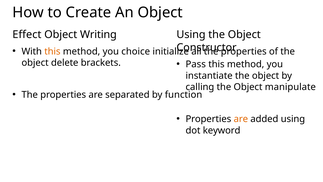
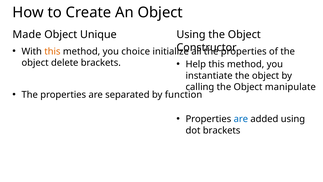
Effect: Effect -> Made
Writing: Writing -> Unique
Pass: Pass -> Help
are at (241, 119) colour: orange -> blue
dot keyword: keyword -> brackets
